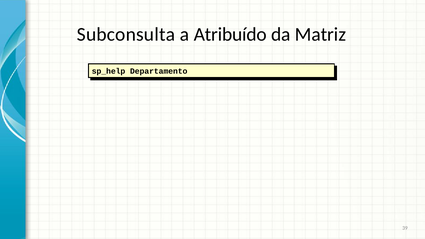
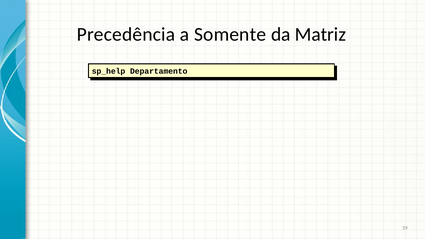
Subconsulta: Subconsulta -> Precedência
Atribuído: Atribuído -> Somente
